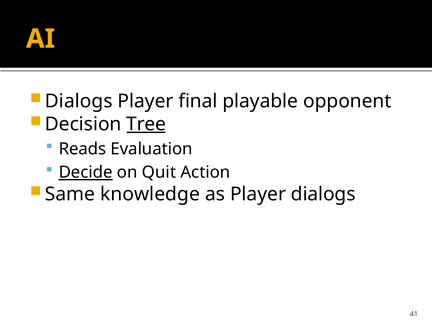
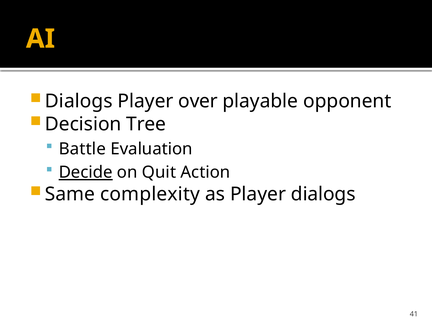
final: final -> over
Tree underline: present -> none
Reads: Reads -> Battle
knowledge: knowledge -> complexity
